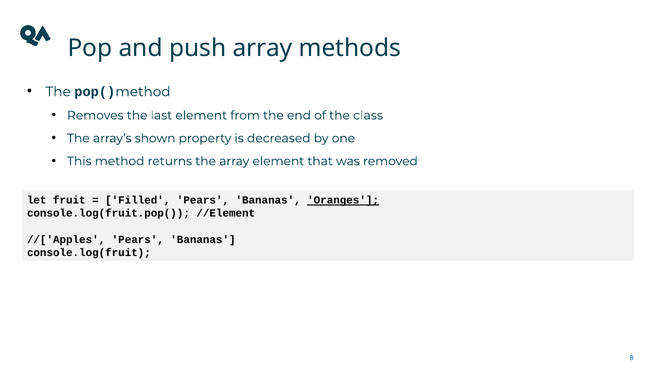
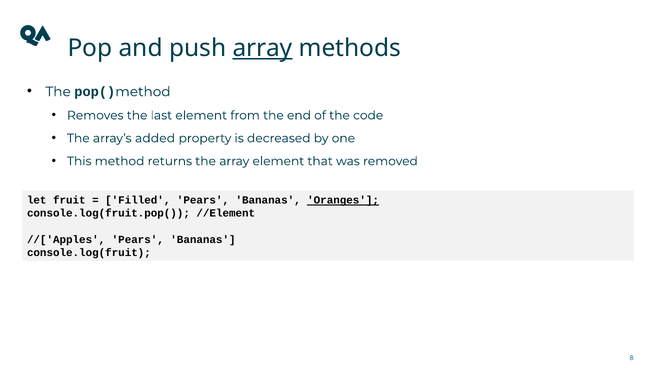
array at (262, 48) underline: none -> present
class: class -> code
shown: shown -> added
